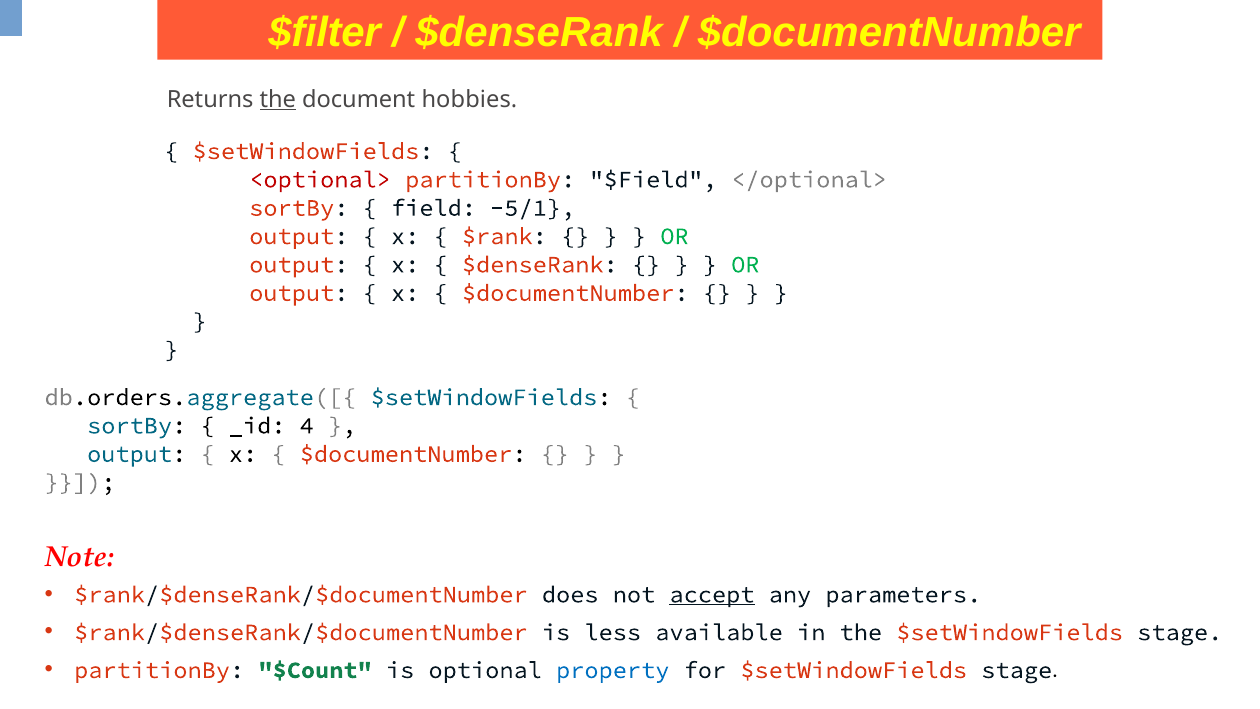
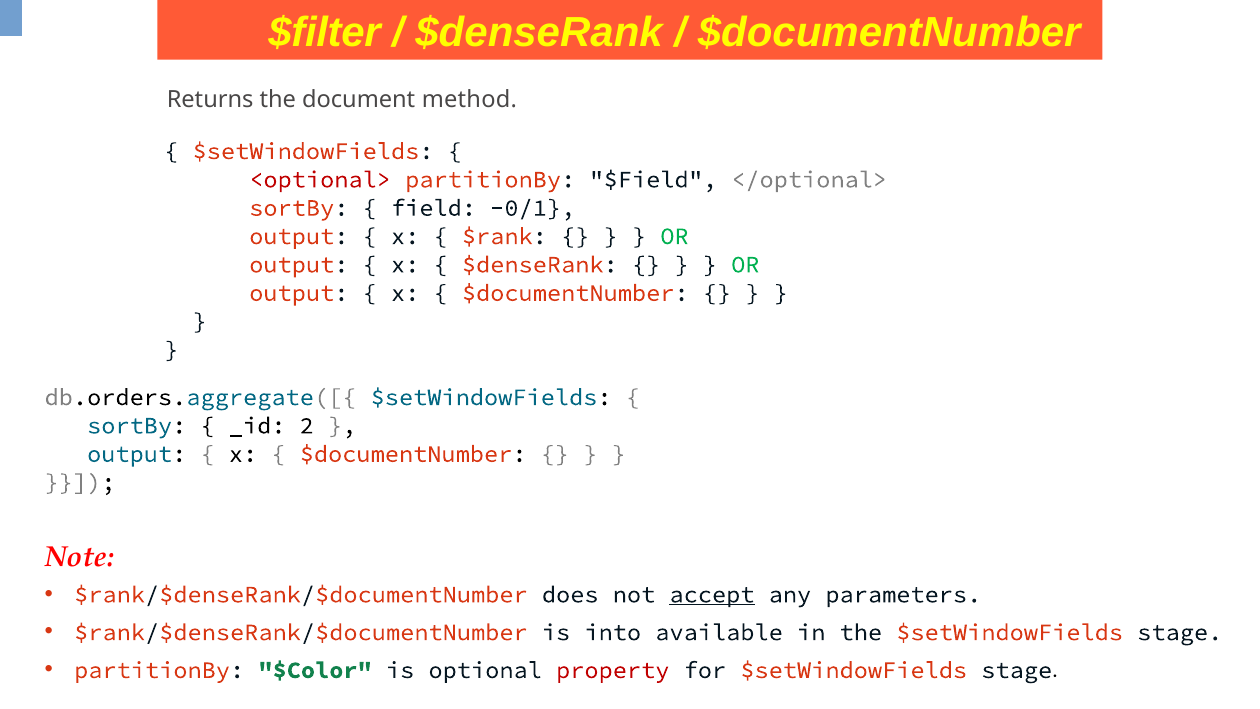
the at (278, 99) underline: present -> none
hobbies: hobbies -> method
-5/1: -5/1 -> -0/1
4: 4 -> 2
less: less -> into
$Count: $Count -> $Color
property colour: blue -> red
